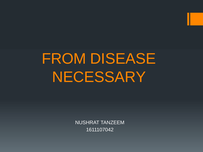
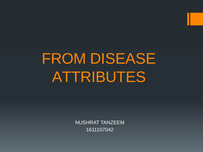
NECESSARY: NECESSARY -> ATTRIBUTES
